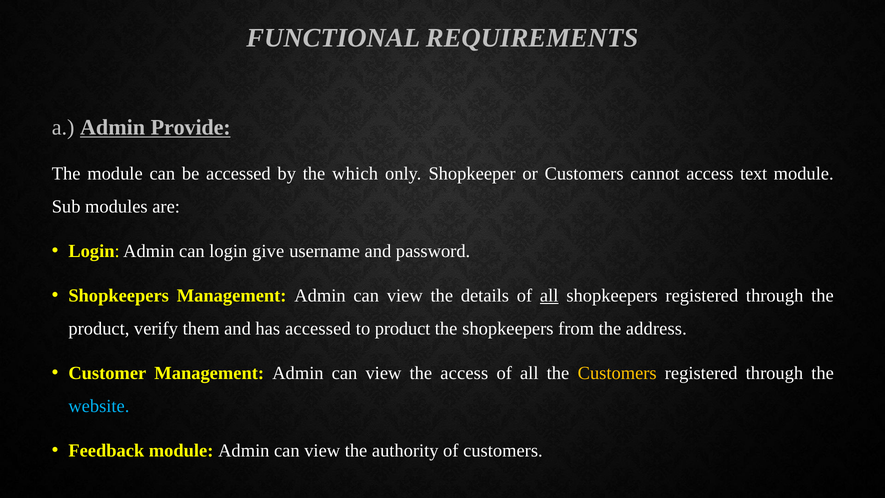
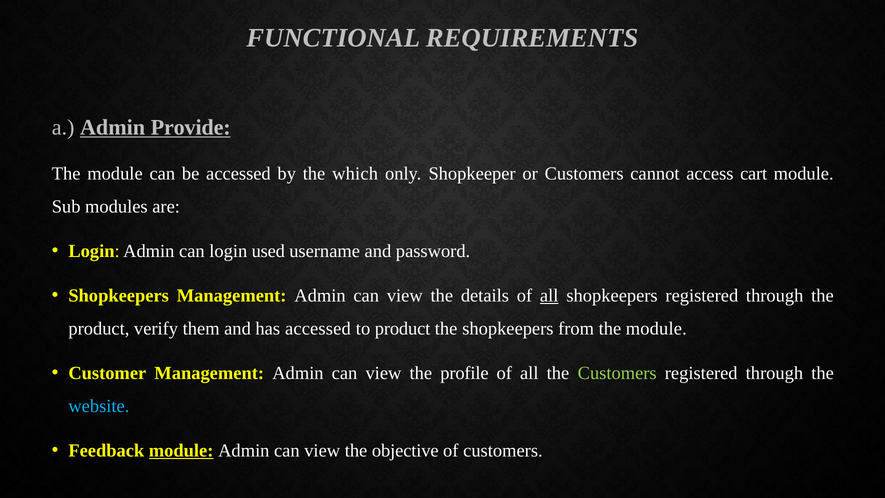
text: text -> cart
give: give -> used
from the address: address -> module
the access: access -> profile
Customers at (617, 373) colour: yellow -> light green
module at (181, 451) underline: none -> present
authority: authority -> objective
